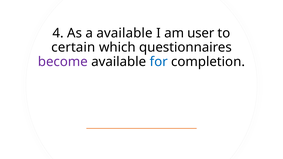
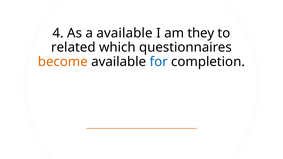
user: user -> they
certain: certain -> related
become colour: purple -> orange
